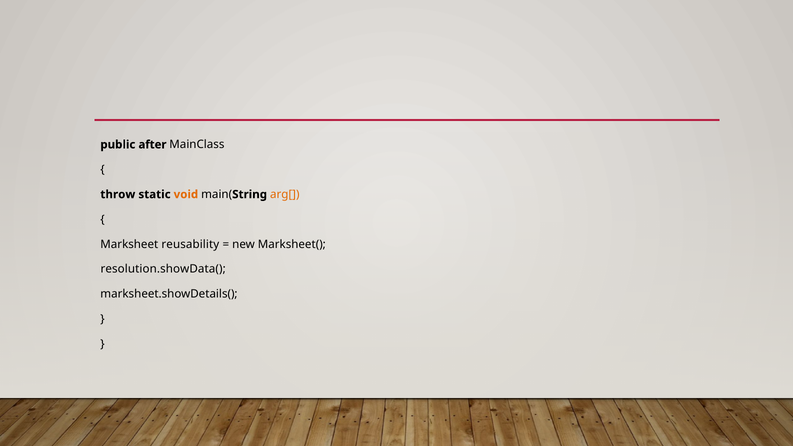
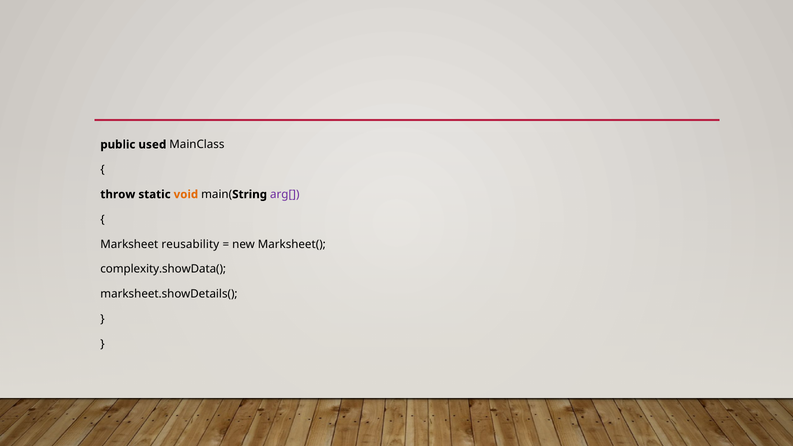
after: after -> used
arg[ colour: orange -> purple
resolution.showData(: resolution.showData( -> complexity.showData(
